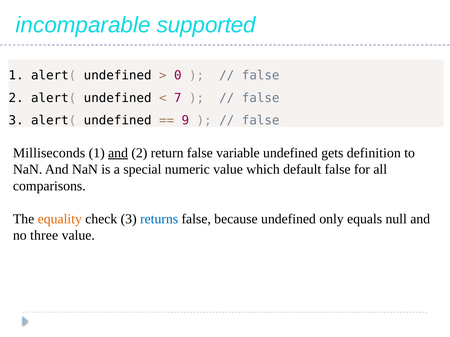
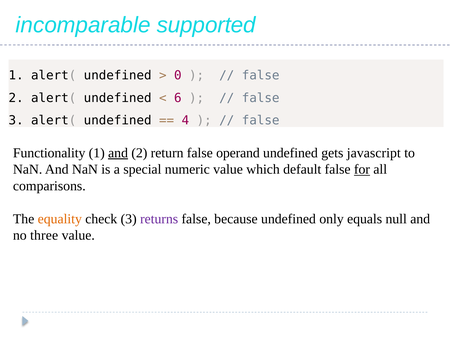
7: 7 -> 6
9: 9 -> 4
Milliseconds: Milliseconds -> Functionality
variable: variable -> operand
definition: definition -> javascript
for underline: none -> present
returns colour: blue -> purple
